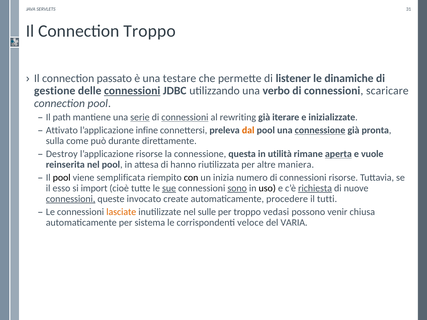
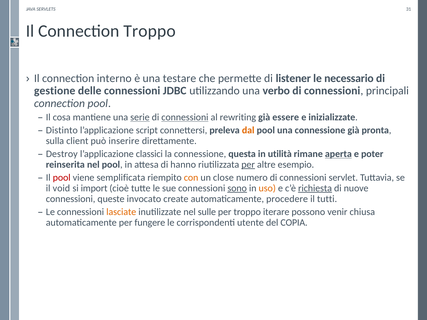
passato: passato -> interno
dinamiche: dinamiche -> necessario
connessioni at (132, 91) underline: present -> none
scaricare: scaricare -> principali
path: path -> cosa
iterare: iterare -> essere
Attivato: Attivato -> Distinto
infine: infine -> script
connessione at (320, 130) underline: present -> none
come: come -> client
durante: durante -> inserire
l’applicazione risorse: risorse -> classici
vuole: vuole -> poter
per at (248, 165) underline: none -> present
maniera: maniera -> esempio
pool at (62, 178) colour: black -> red
con colour: black -> orange
inizia: inizia -> close
connessioni risorse: risorse -> servlet
esso: esso -> void
sue underline: present -> none
uso colour: black -> orange
connessioni at (71, 199) underline: present -> none
vedasi: vedasi -> iterare
sistema: sistema -> fungere
veloce: veloce -> utente
VARIA: VARIA -> COPIA
